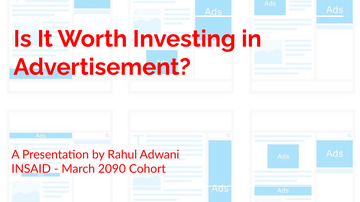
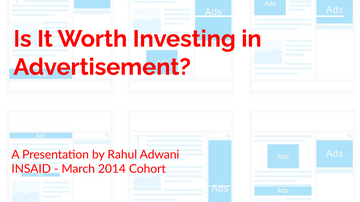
2090: 2090 -> 2014
